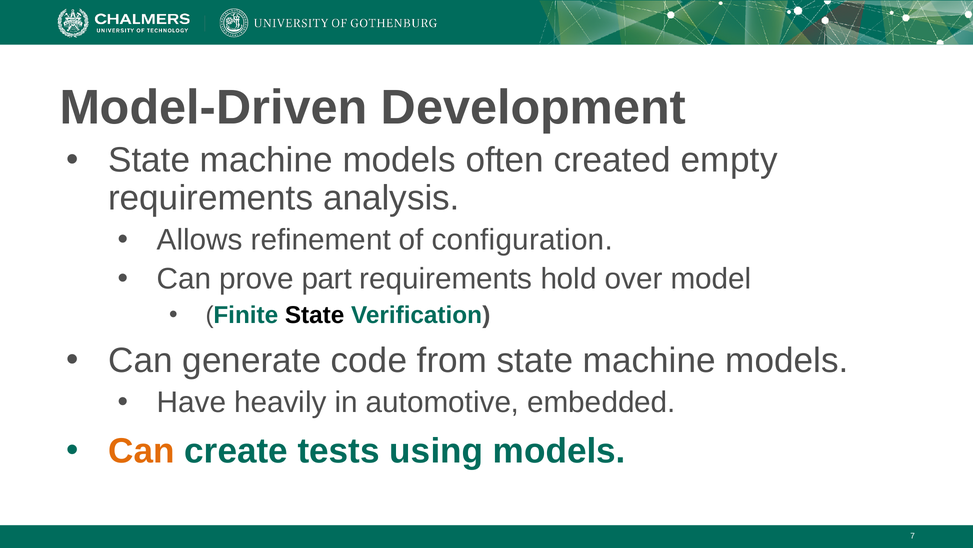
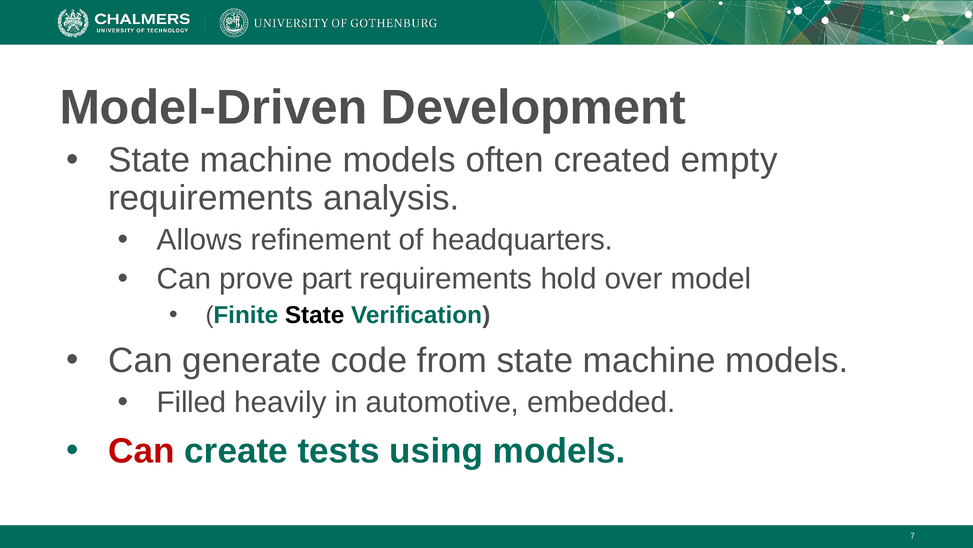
configuration: configuration -> headquarters
Have: Have -> Filled
Can at (141, 450) colour: orange -> red
